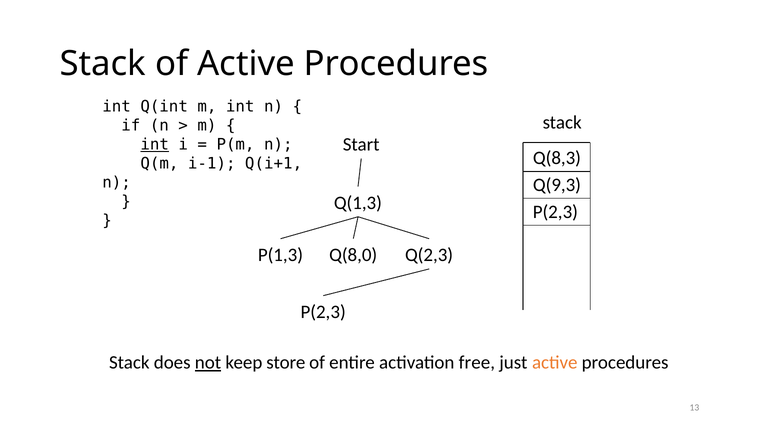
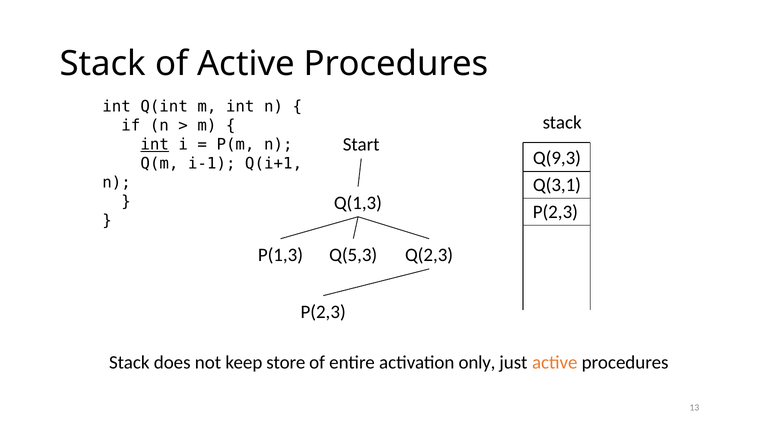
Q(8,3: Q(8,3 -> Q(9,3
Q(9,3: Q(9,3 -> Q(3,1
Q(8,0: Q(8,0 -> Q(5,3
not underline: present -> none
free: free -> only
